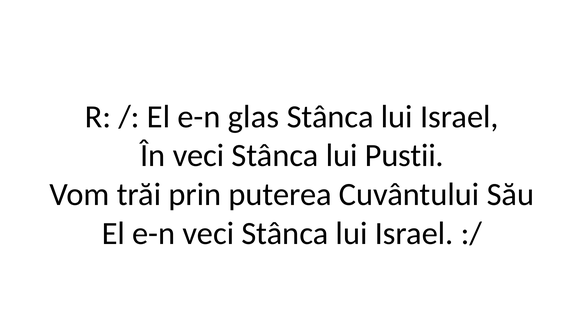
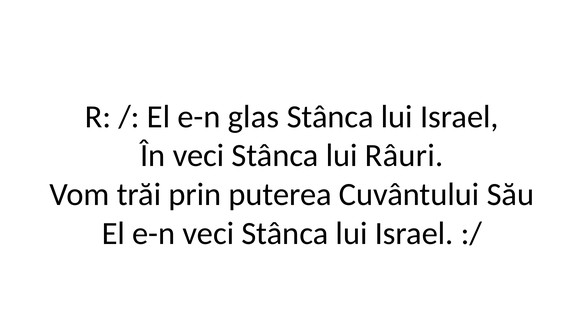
Pustii: Pustii -> Râuri
